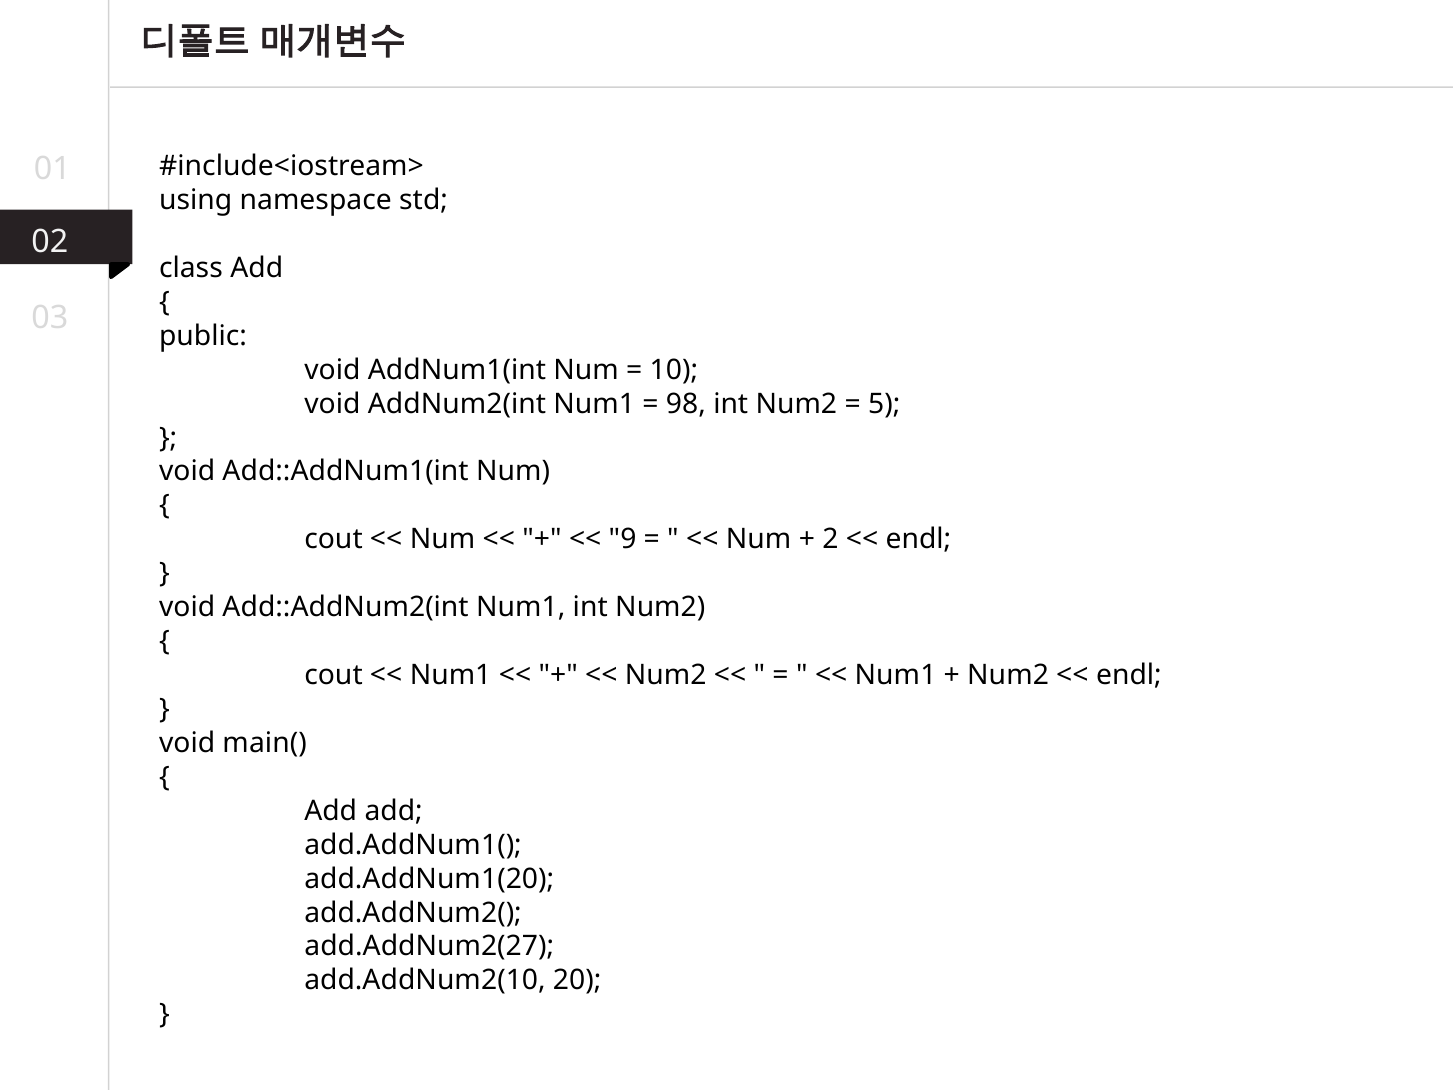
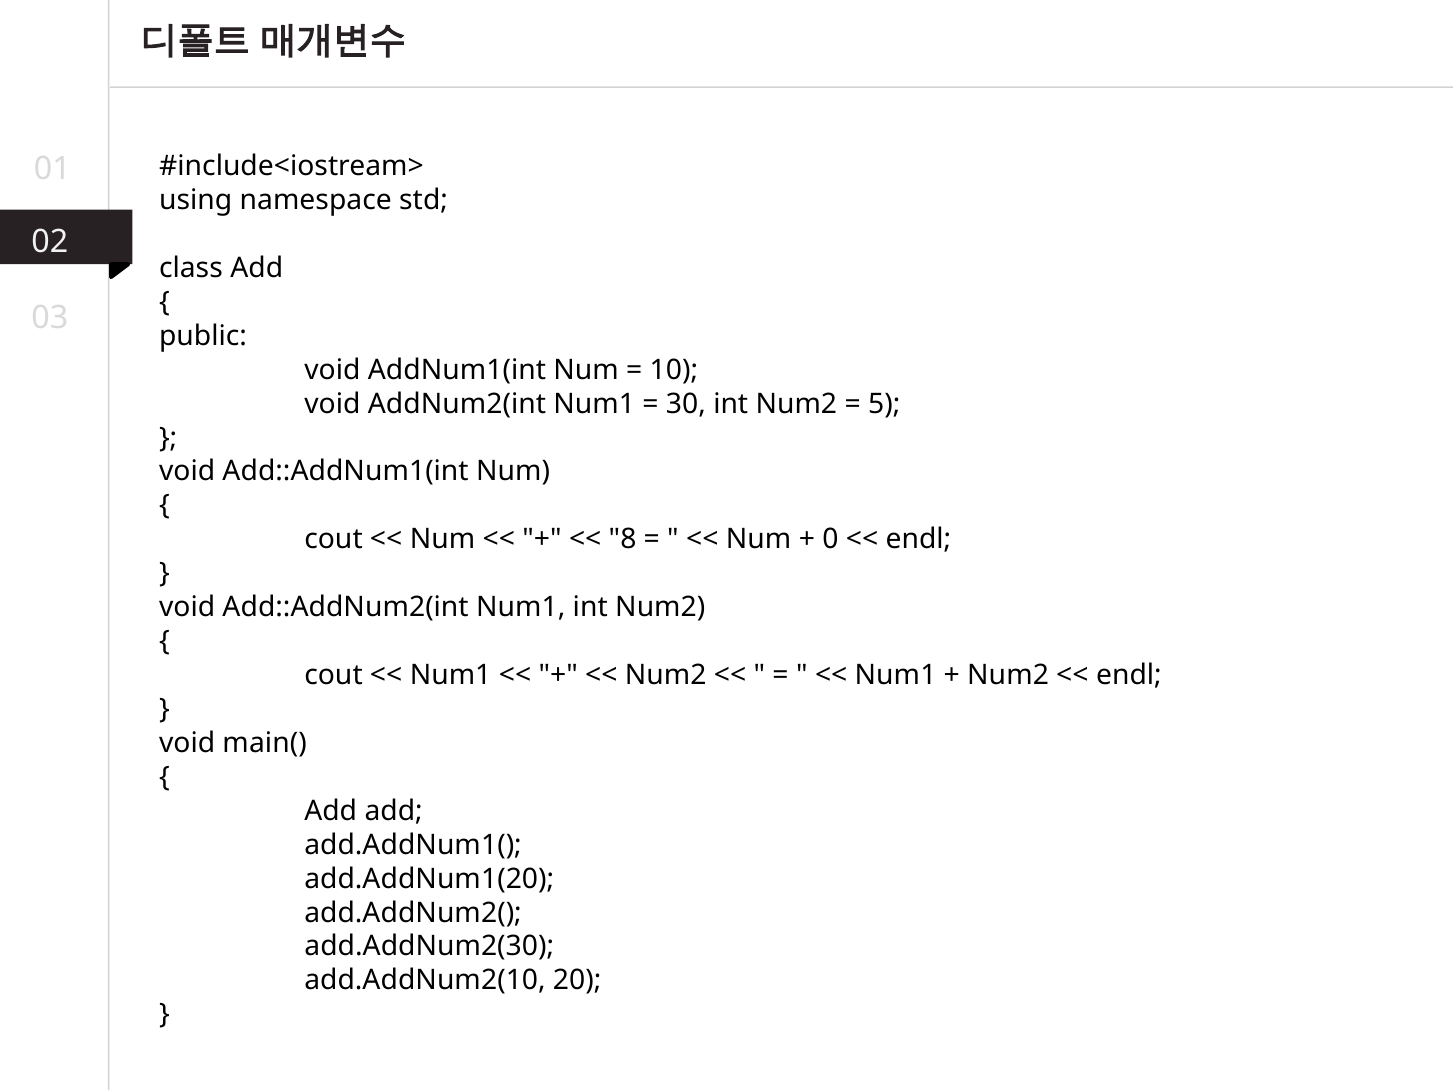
98: 98 -> 30
9: 9 -> 8
2: 2 -> 0
add.AddNum2(27: add.AddNum2(27 -> add.AddNum2(30
